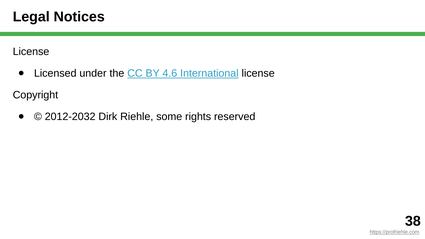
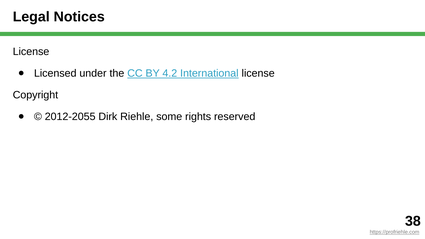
4.6: 4.6 -> 4.2
2012-2032: 2012-2032 -> 2012-2055
